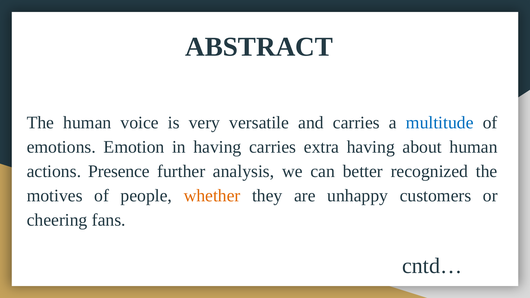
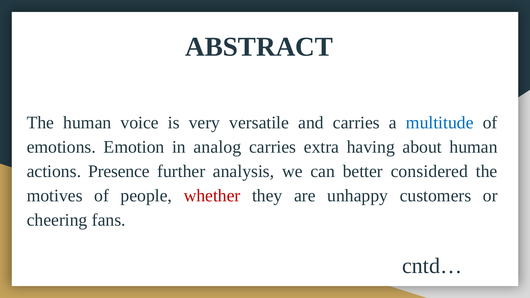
in having: having -> analog
recognized: recognized -> considered
whether colour: orange -> red
